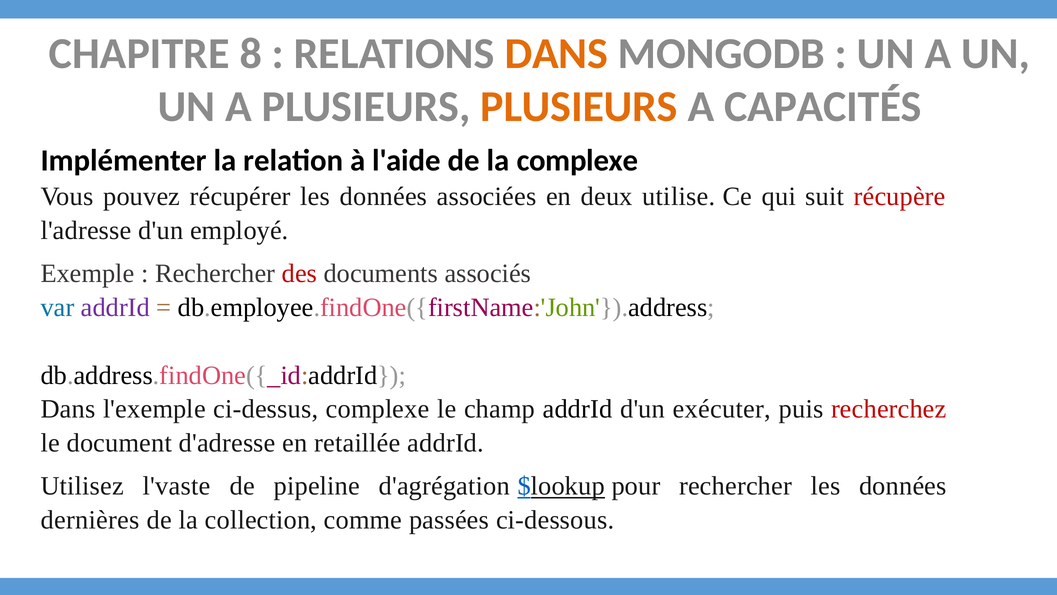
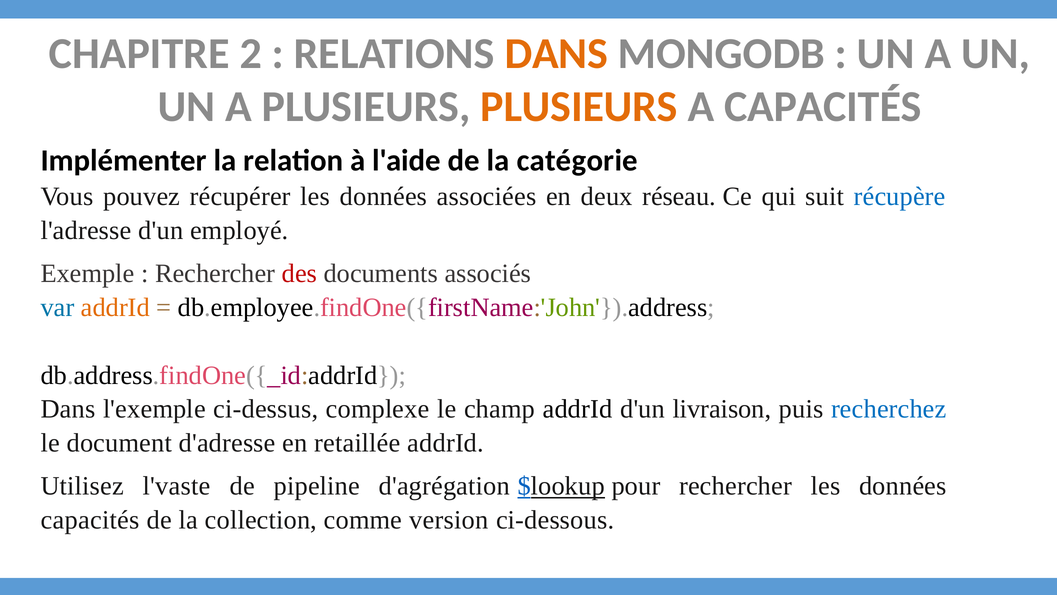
8: 8 -> 2
la complexe: complexe -> catégorie
utilise: utilise -> réseau
récupère colour: red -> blue
addrId at (115, 307) colour: purple -> orange
exécuter: exécuter -> livraison
recherchez colour: red -> blue
dernières at (90, 520): dernières -> capacités
passées: passées -> version
